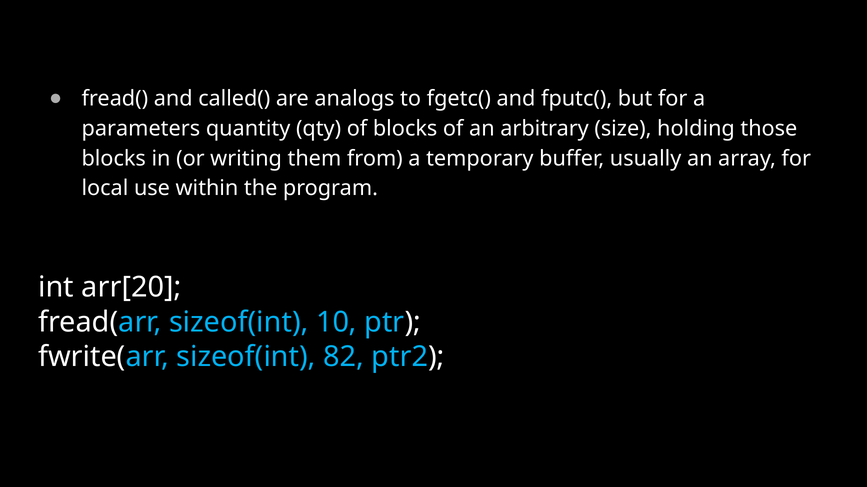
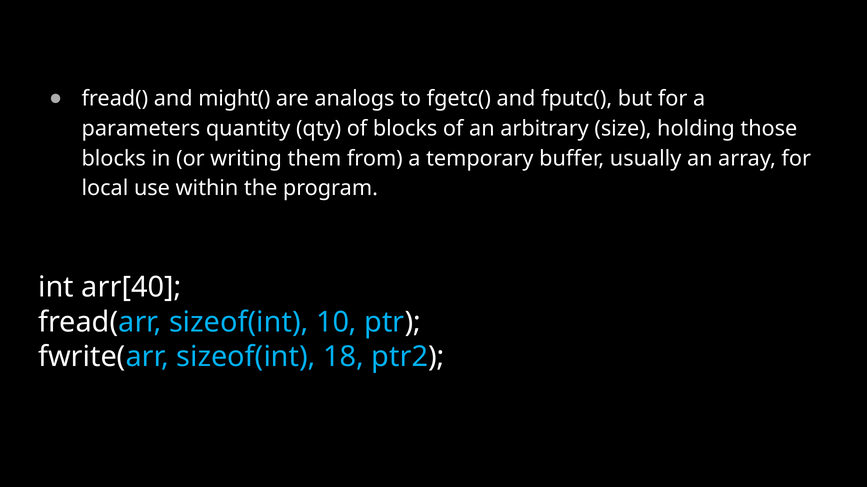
called(: called( -> might(
arr[20: arr[20 -> arr[40
82: 82 -> 18
